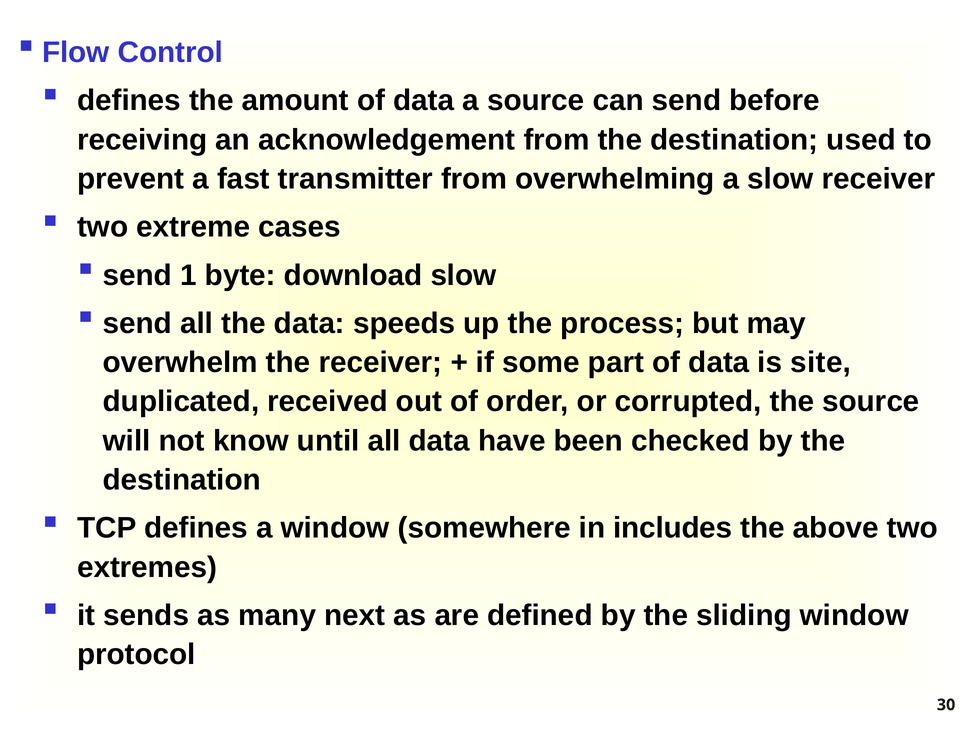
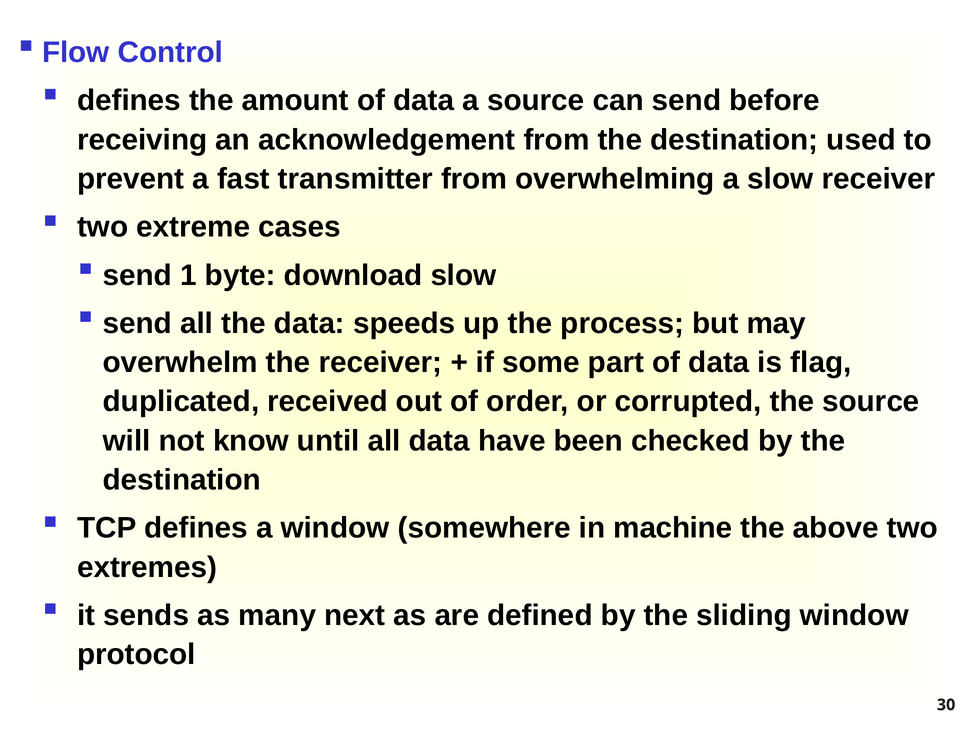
site: site -> flag
includes: includes -> machine
